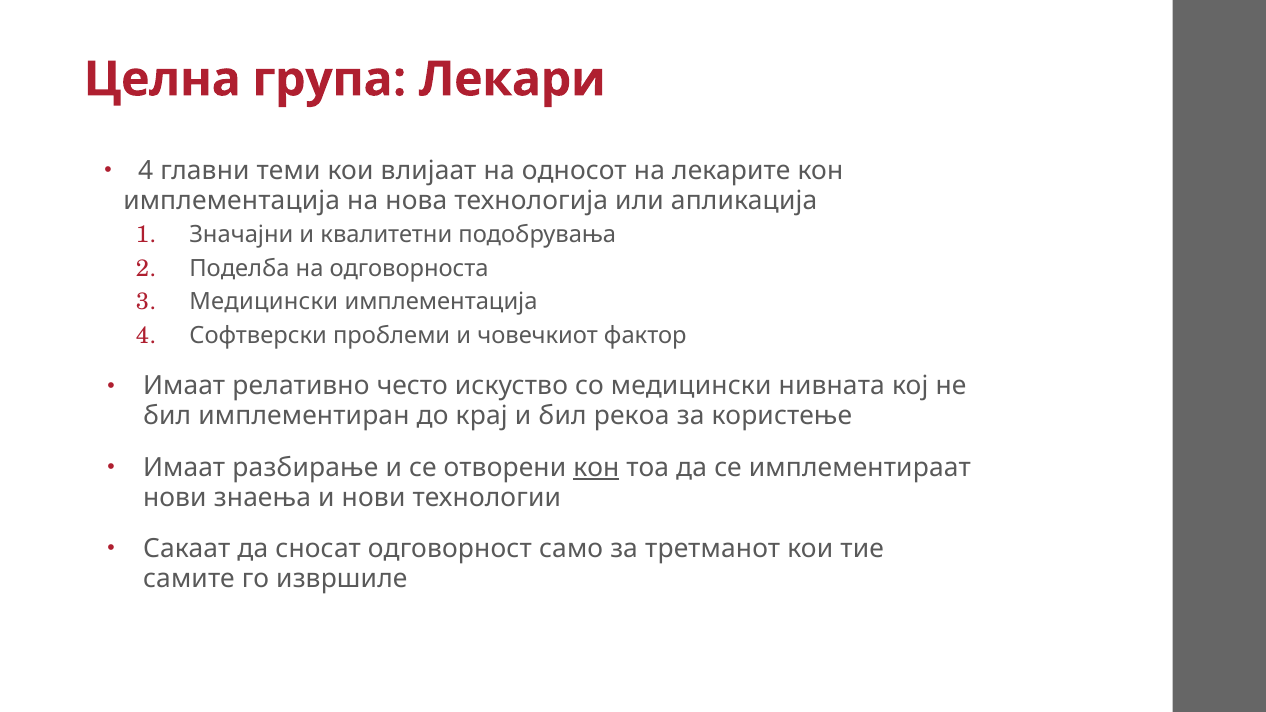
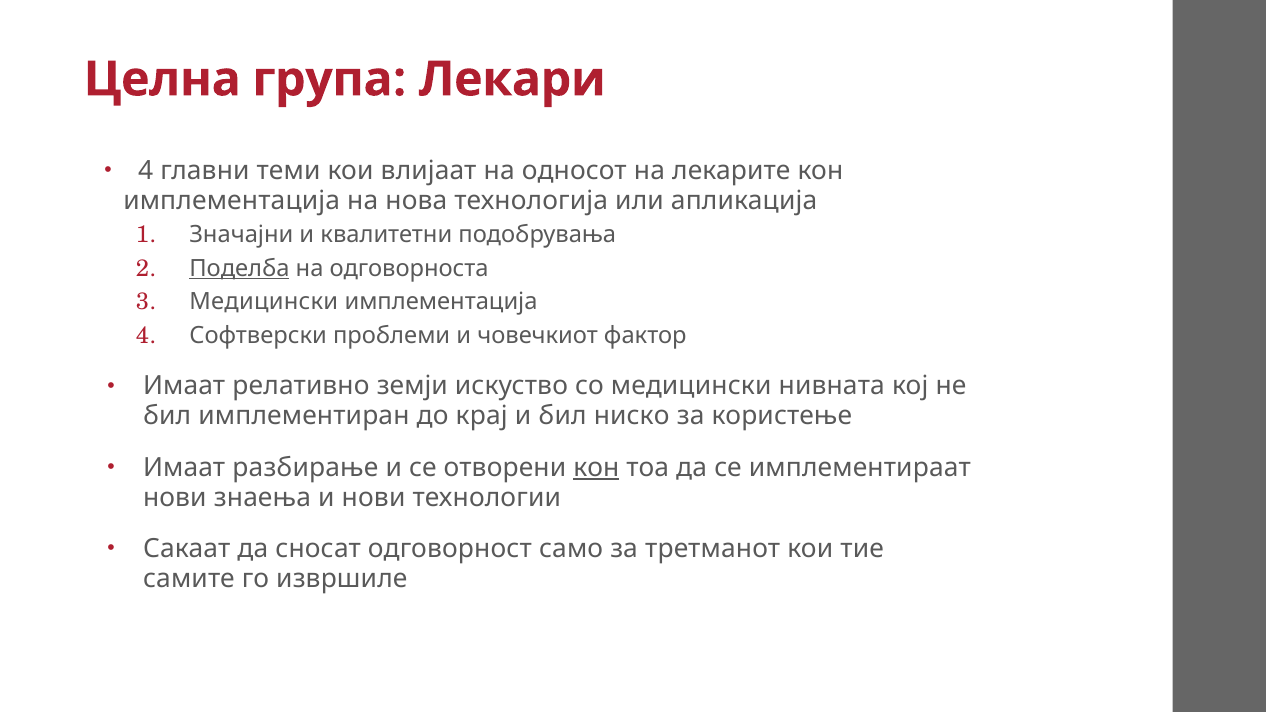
Поделба underline: none -> present
често: често -> земји
рекоа: рекоа -> ниско
